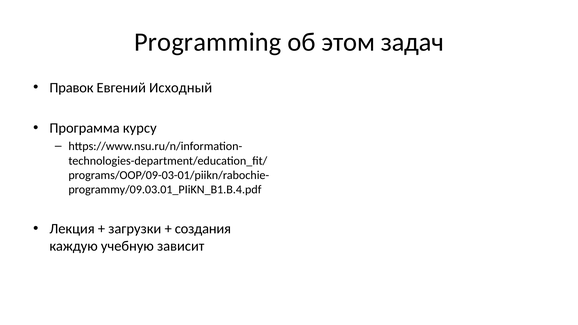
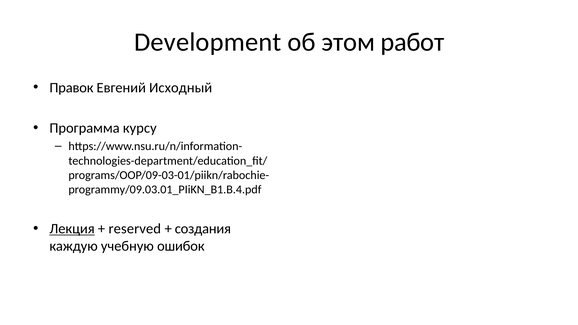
Programming: Programming -> Development
задач: задач -> работ
Лекция underline: none -> present
загрузки: загрузки -> reserved
зависит: зависит -> ошибок
